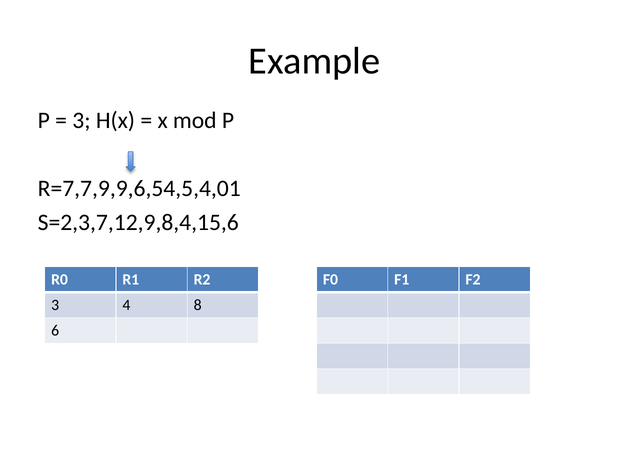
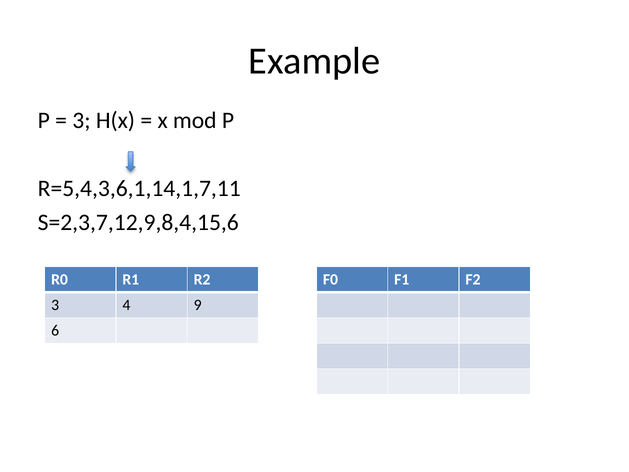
R=7,7,9,9,6,54,5,4,01: R=7,7,9,9,6,54,5,4,01 -> R=5,4,3,6,1,14,1,7,11
8: 8 -> 9
